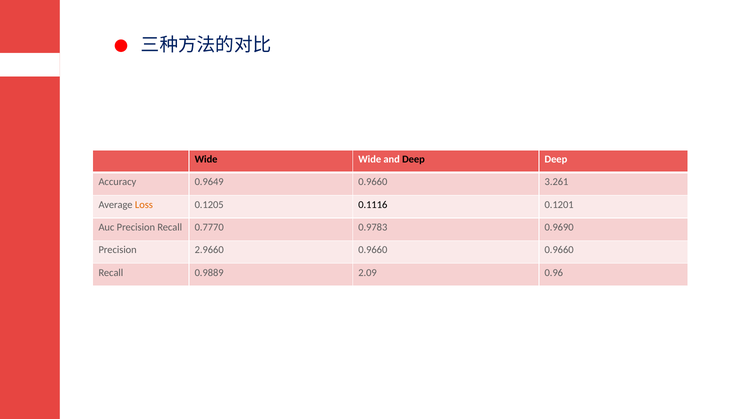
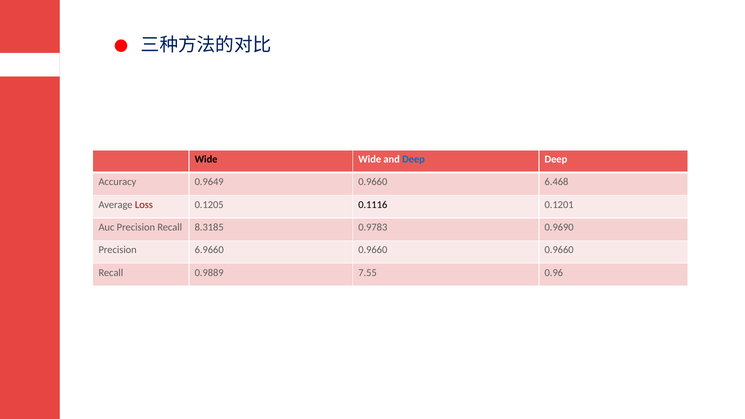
Deep at (413, 159) colour: black -> blue
3.261: 3.261 -> 6.468
Loss colour: orange -> red
0.7770: 0.7770 -> 8.3185
2.9660: 2.9660 -> 6.9660
2.09: 2.09 -> 7.55
